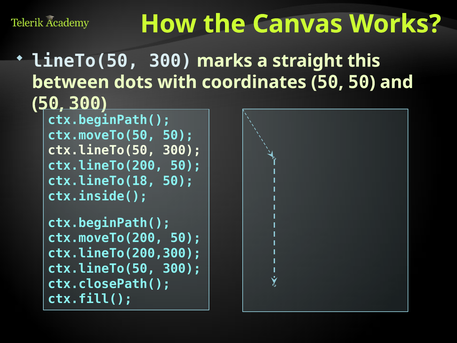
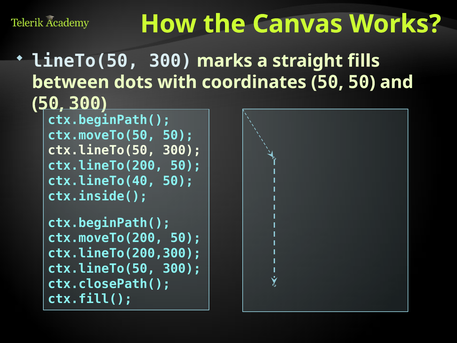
this: this -> fills
ctx.lineTo(18: ctx.lineTo(18 -> ctx.lineTo(40
